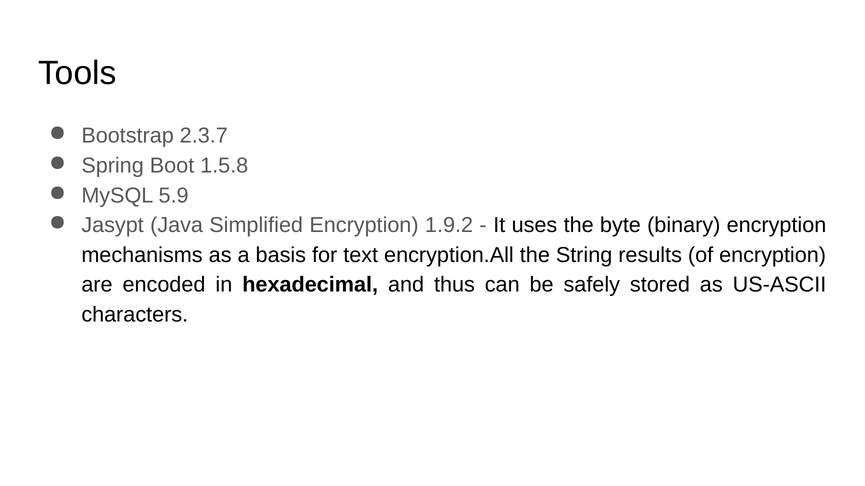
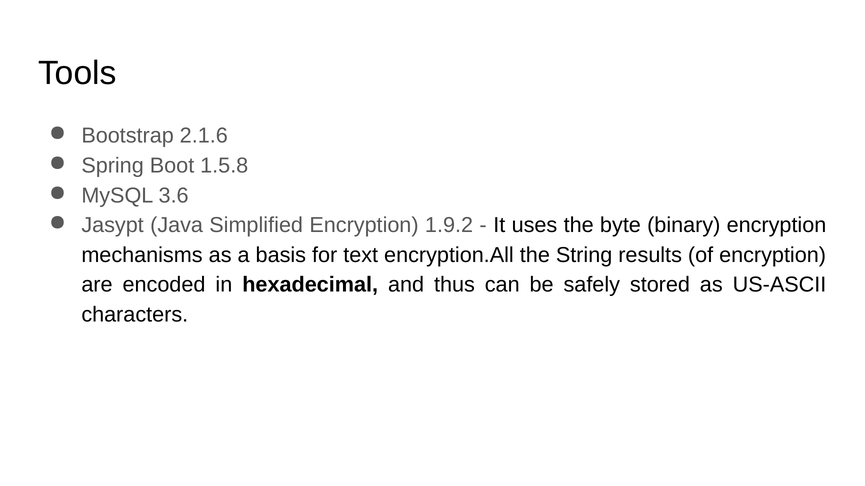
2.3.7: 2.3.7 -> 2.1.6
5.9: 5.9 -> 3.6
